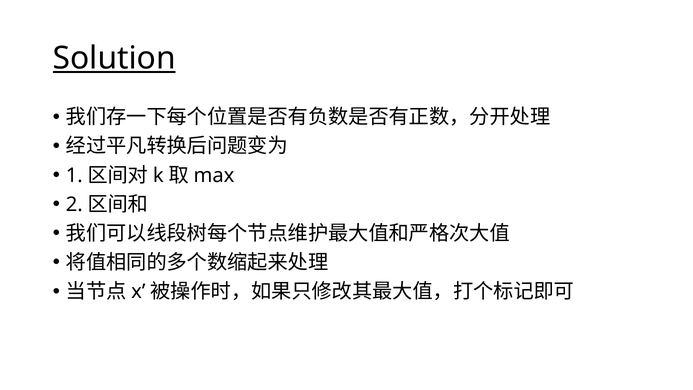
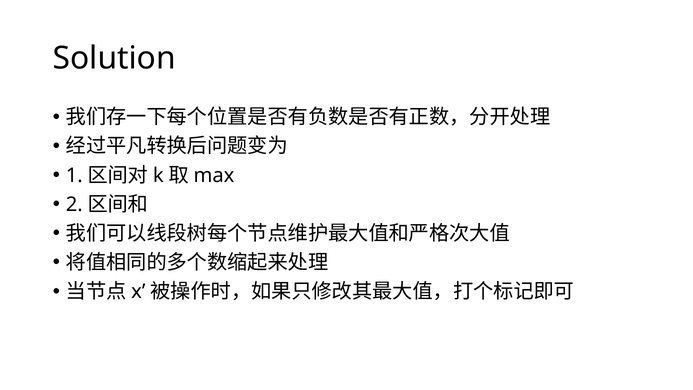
Solution underline: present -> none
